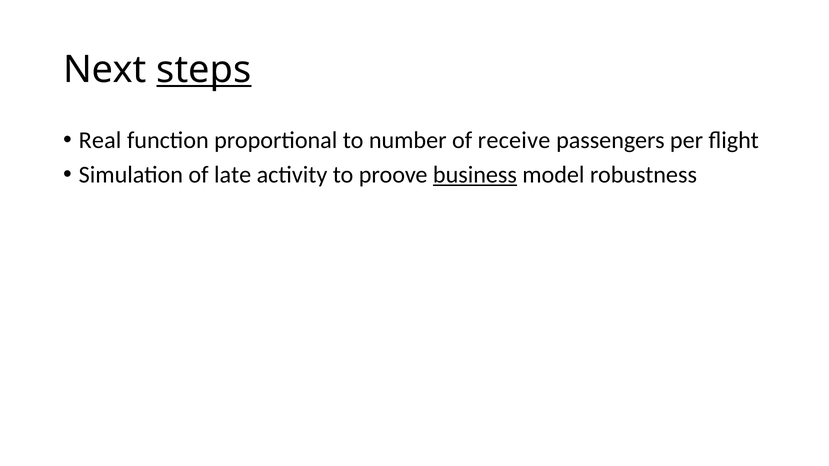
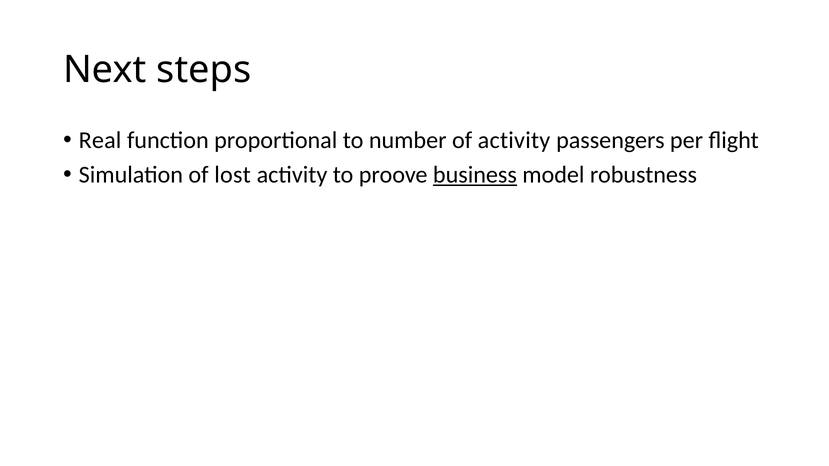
steps underline: present -> none
of receive: receive -> activity
late: late -> lost
